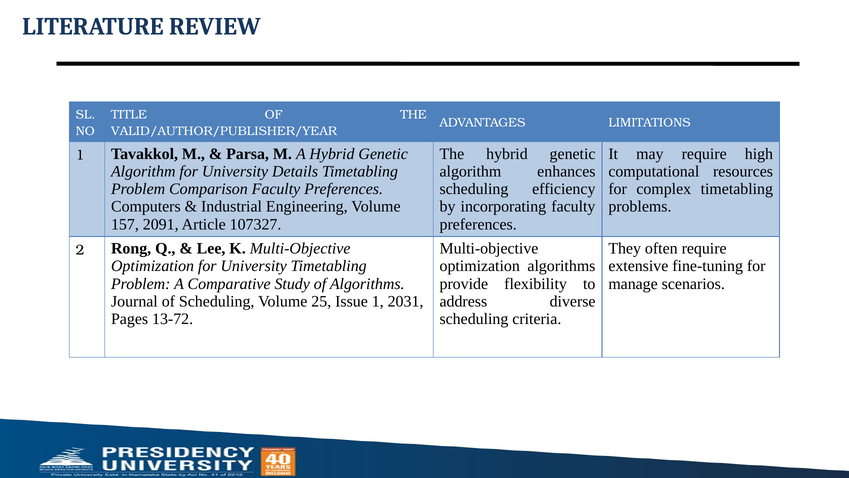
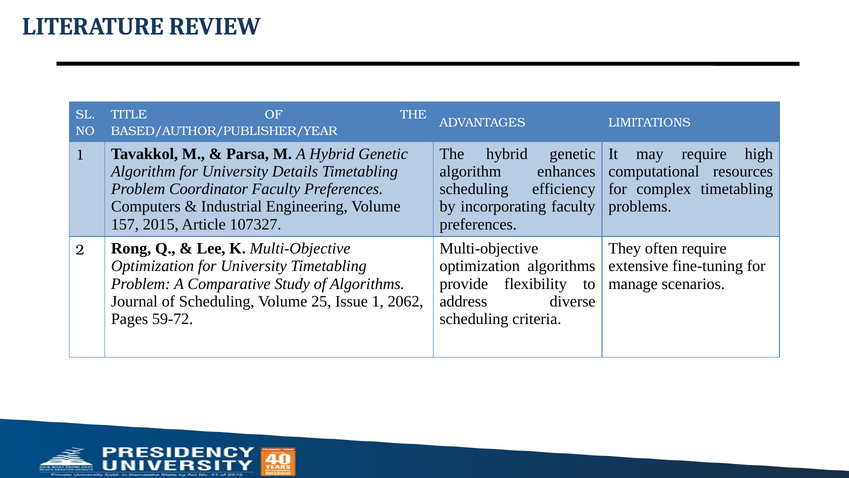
VALID/AUTHOR/PUBLISHER/YEAR: VALID/AUTHOR/PUBLISHER/YEAR -> BASED/AUTHOR/PUBLISHER/YEAR
Comparison: Comparison -> Coordinator
2091: 2091 -> 2015
2031: 2031 -> 2062
13-72: 13-72 -> 59-72
